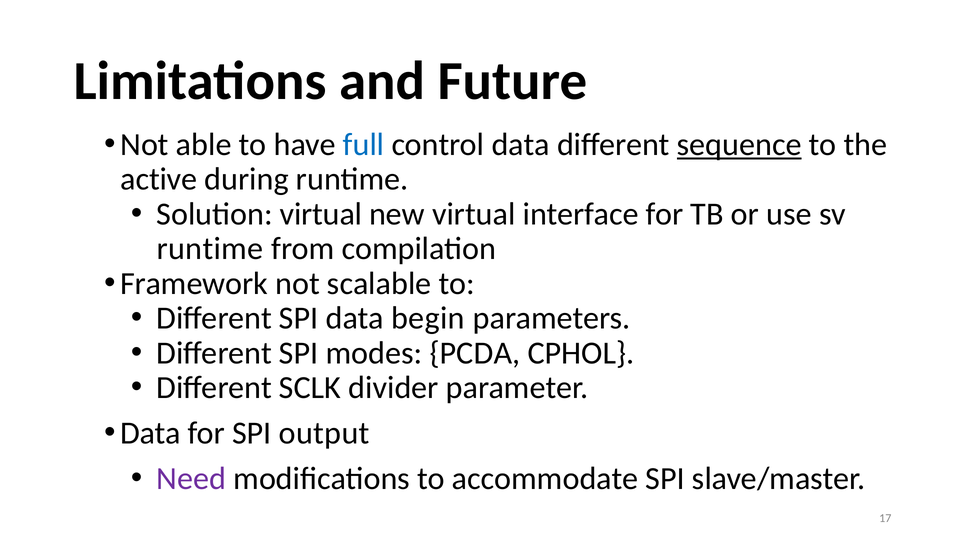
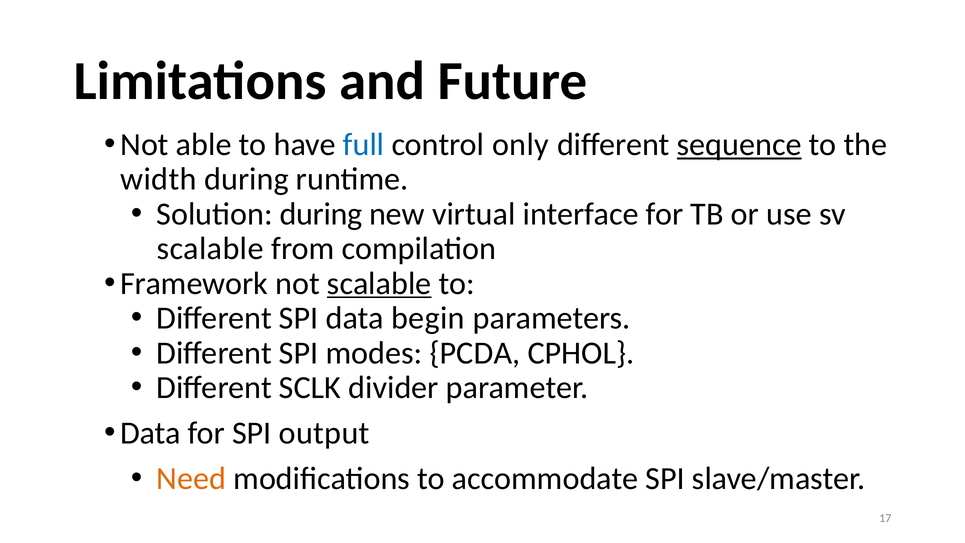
control data: data -> only
active: active -> width
Solution virtual: virtual -> during
runtime at (210, 249): runtime -> scalable
scalable at (379, 283) underline: none -> present
Need colour: purple -> orange
